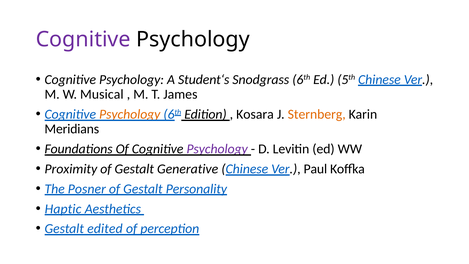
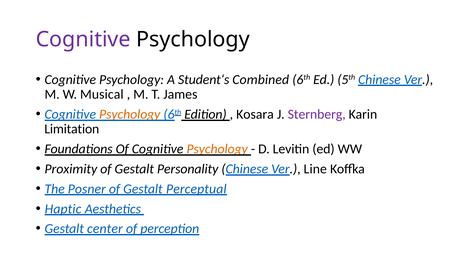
Snodgrass: Snodgrass -> Combined
Sternberg colour: orange -> purple
Meridians: Meridians -> Limitation
Psychology at (217, 149) colour: purple -> orange
Generative: Generative -> Personality
Paul: Paul -> Line
Personality: Personality -> Perceptual
edited: edited -> center
